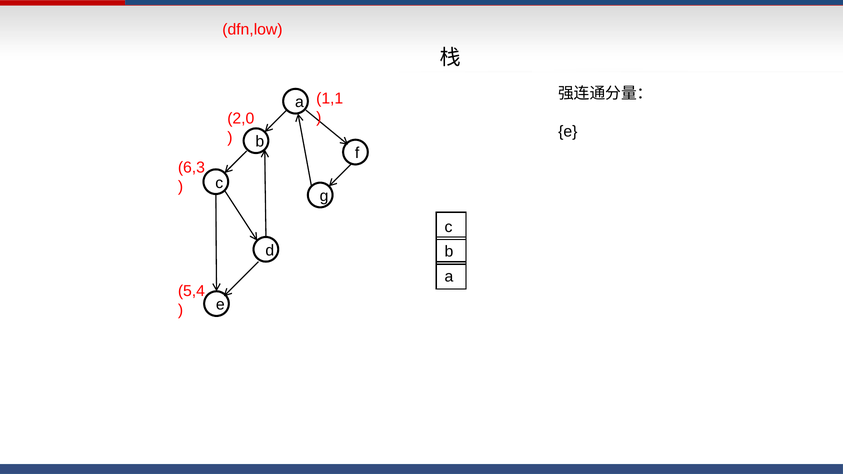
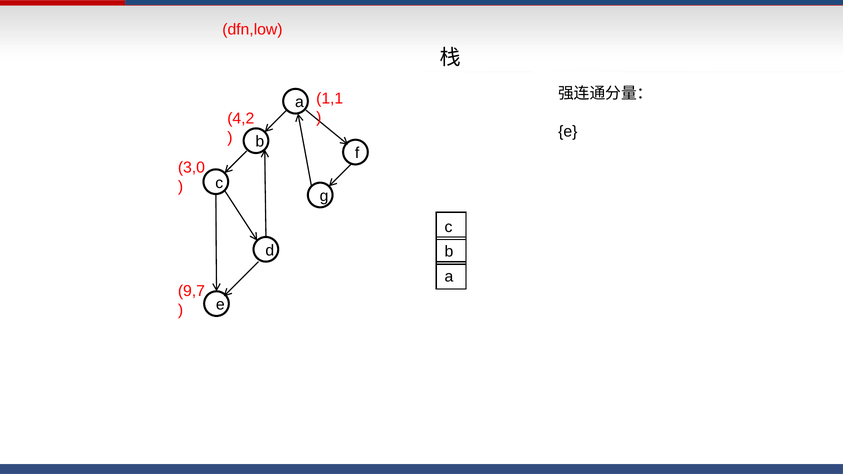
2,0: 2,0 -> 4,2
6,3: 6,3 -> 3,0
5,4: 5,4 -> 9,7
